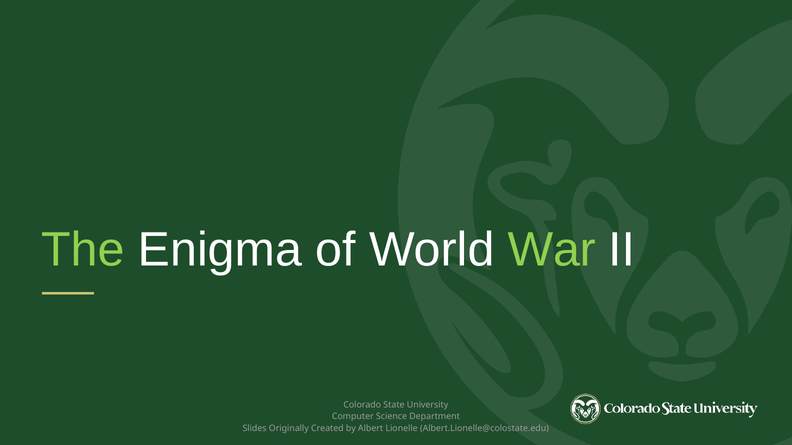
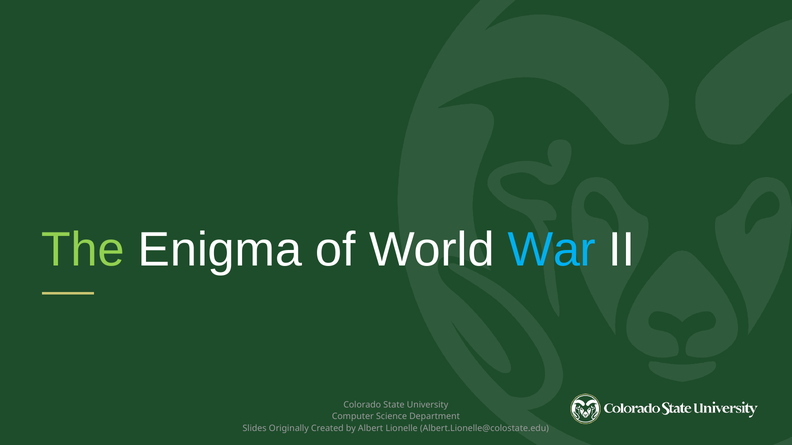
War colour: light green -> light blue
